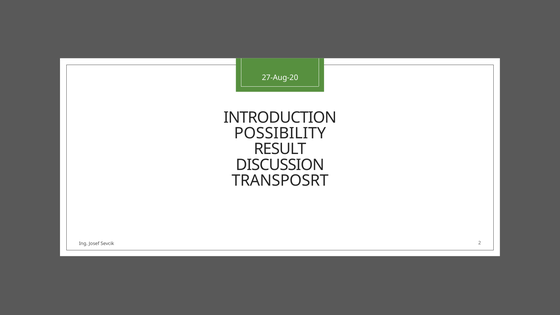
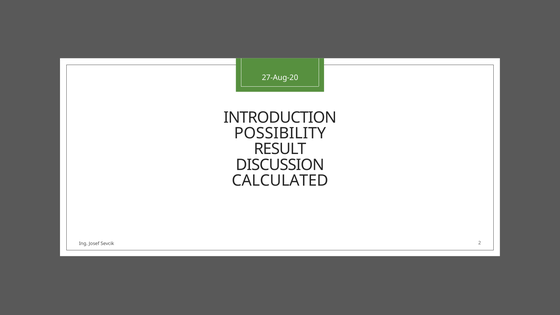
TRANSPOSRT: TRANSPOSRT -> CALCULATED
